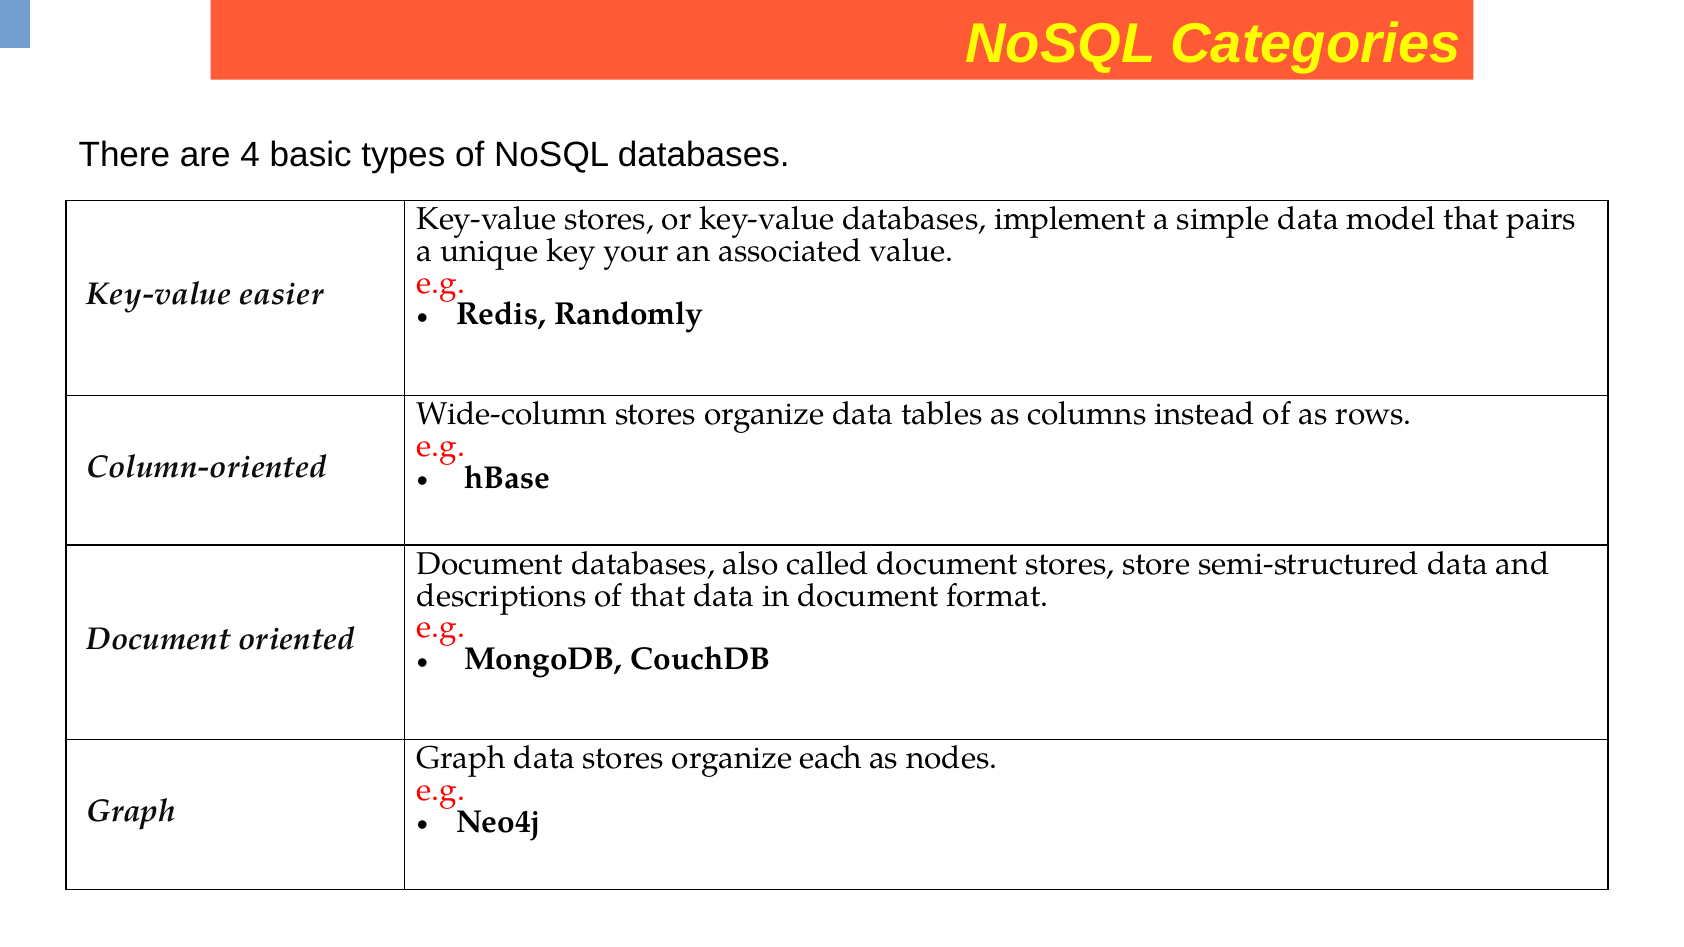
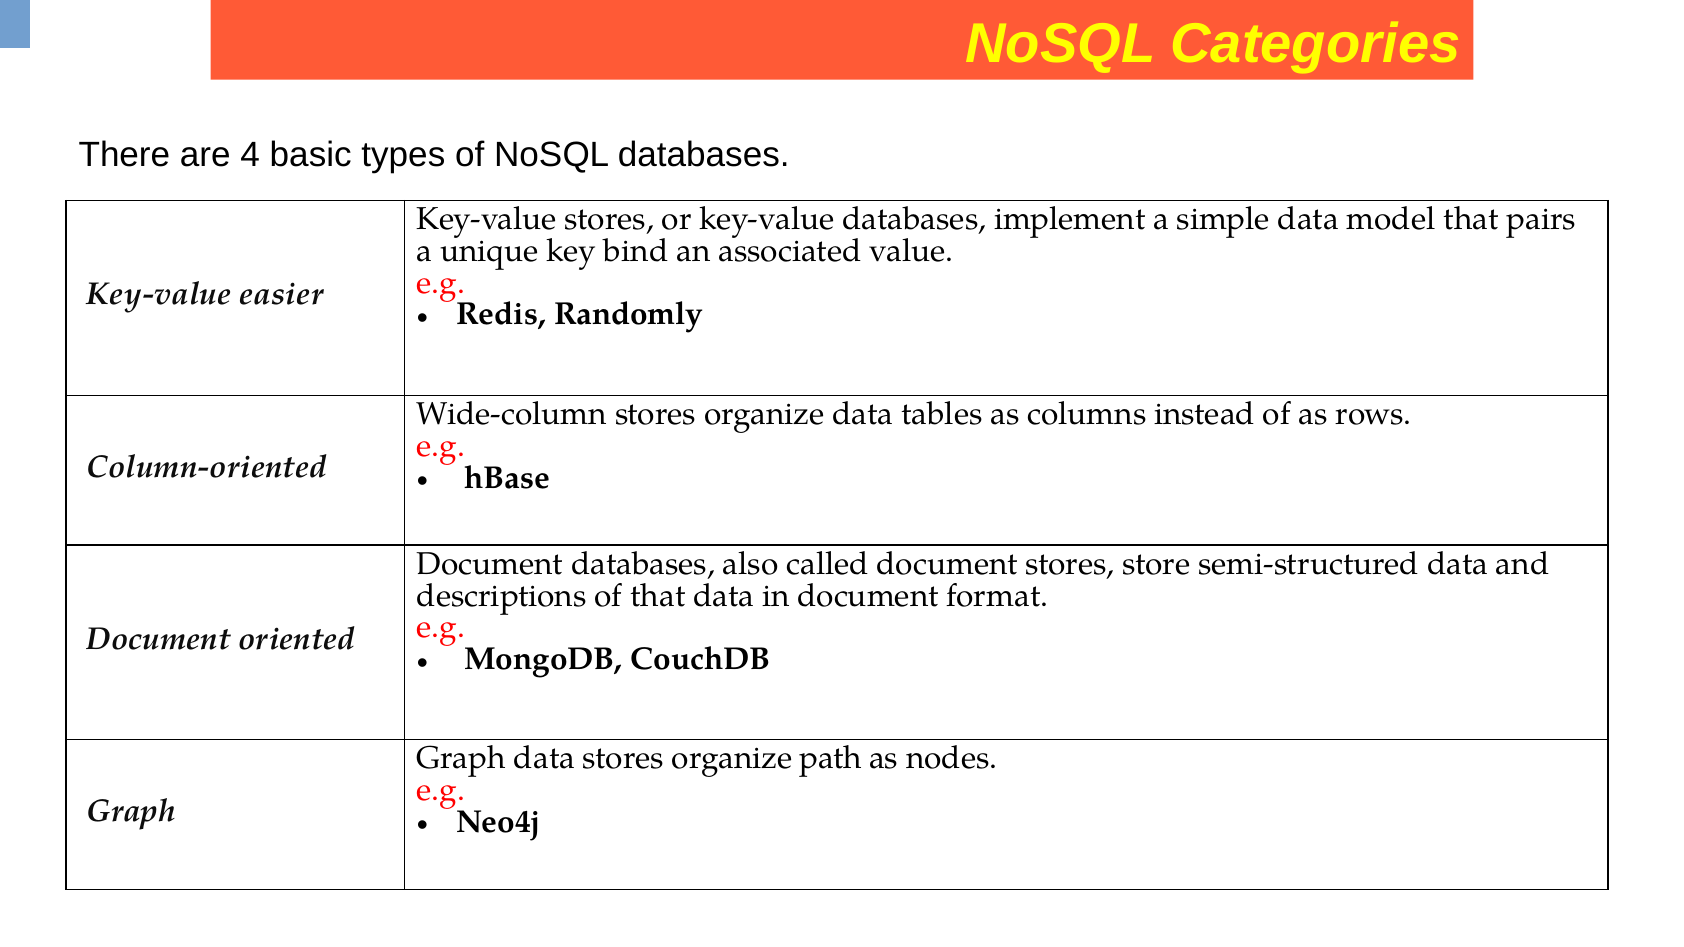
your: your -> bind
each: each -> path
